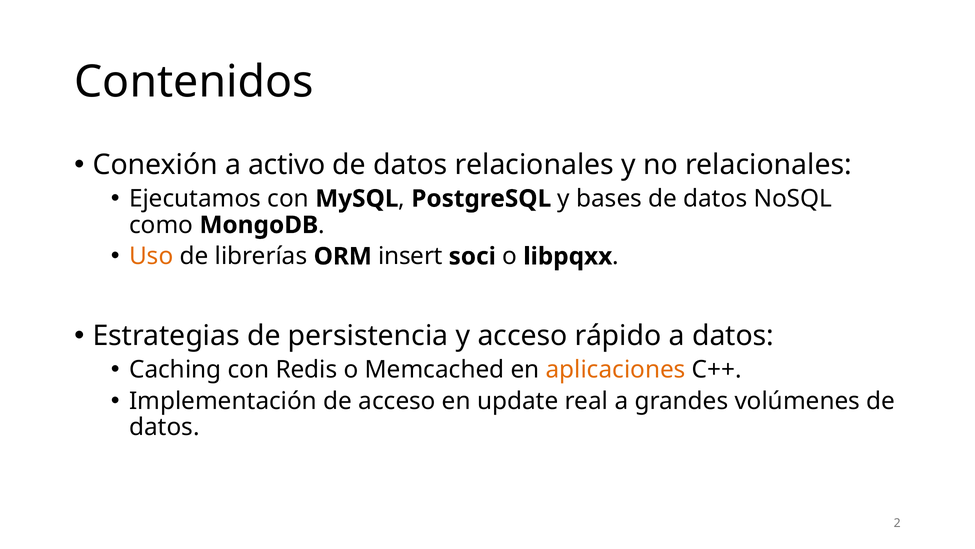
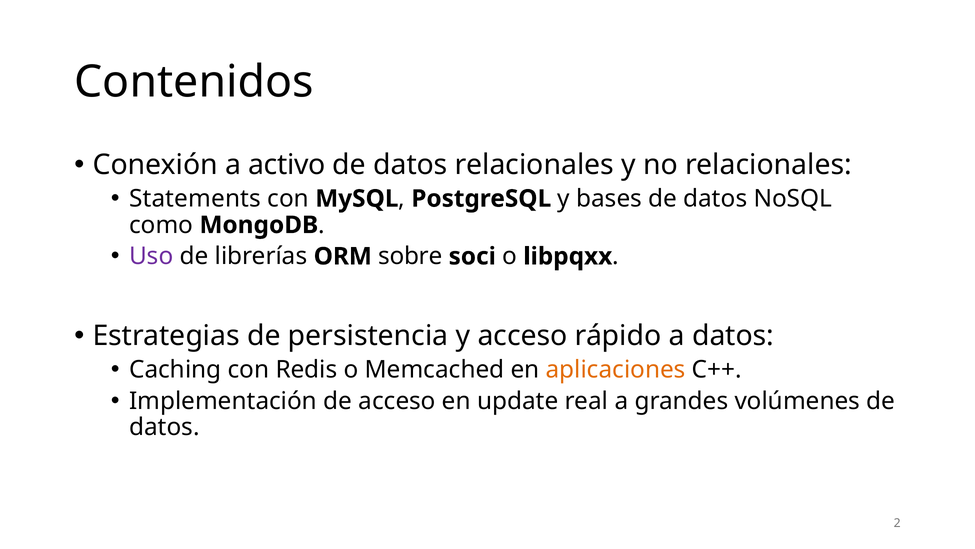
Ejecutamos: Ejecutamos -> Statements
Uso colour: orange -> purple
insert: insert -> sobre
